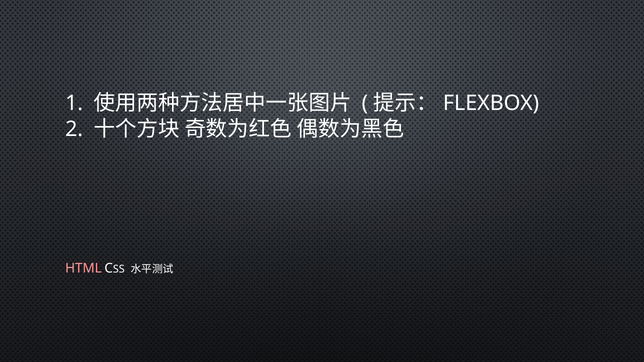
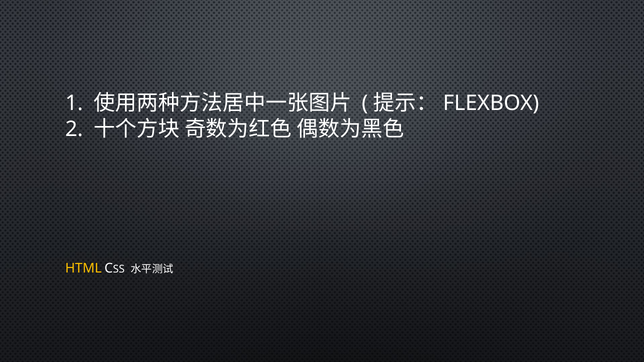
HTML colour: pink -> yellow
